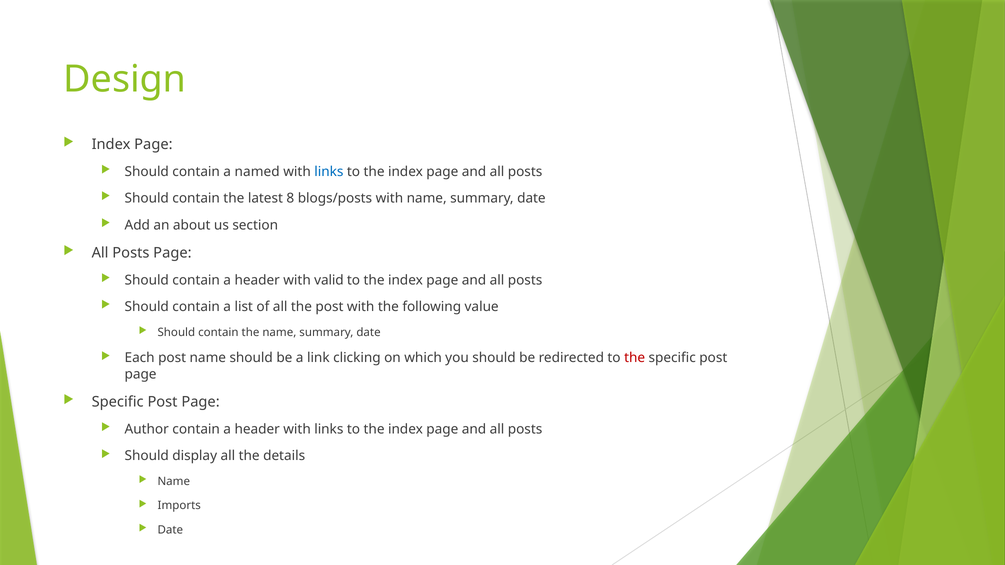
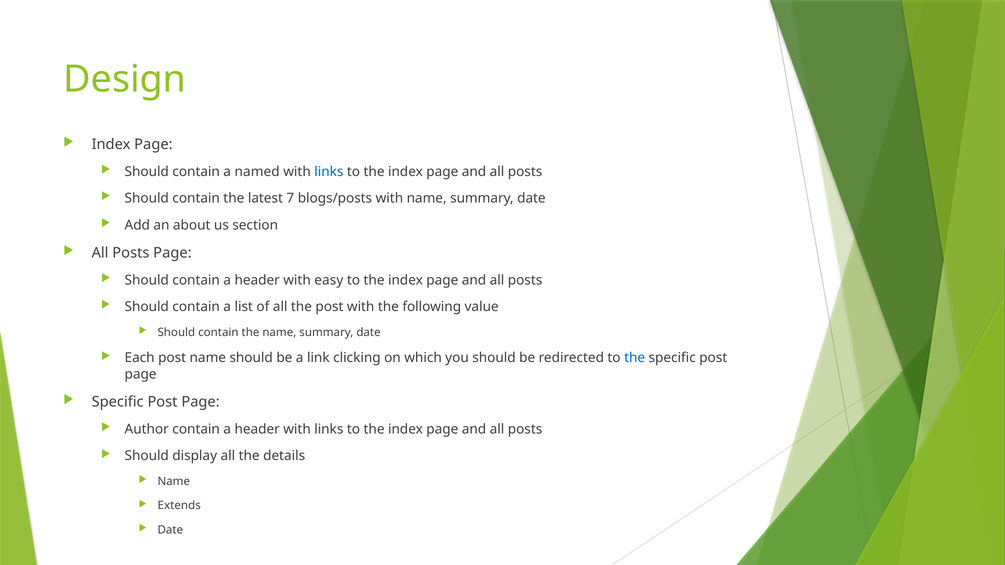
8: 8 -> 7
valid: valid -> easy
the at (635, 358) colour: red -> blue
Imports: Imports -> Extends
